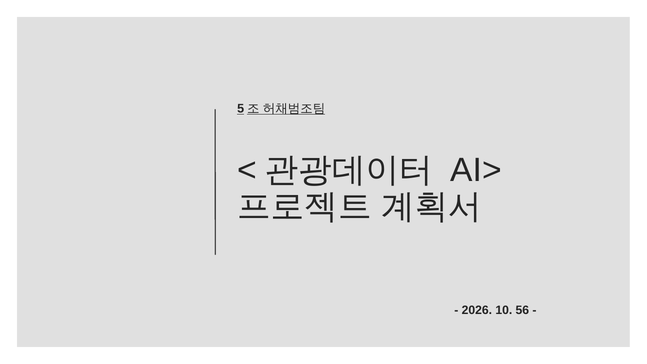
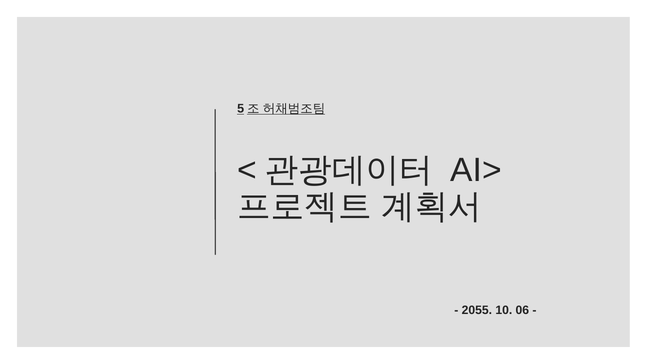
2026: 2026 -> 2055
56: 56 -> 06
